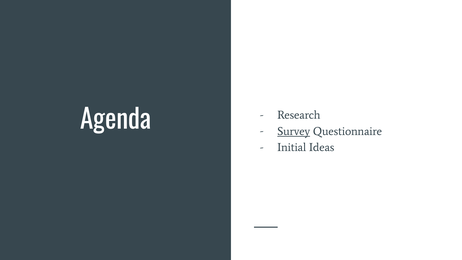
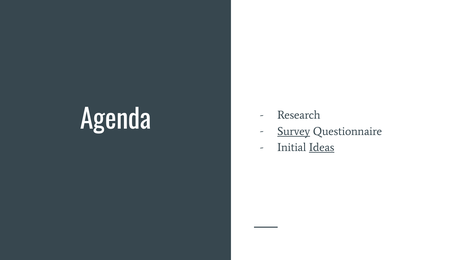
Ideas underline: none -> present
